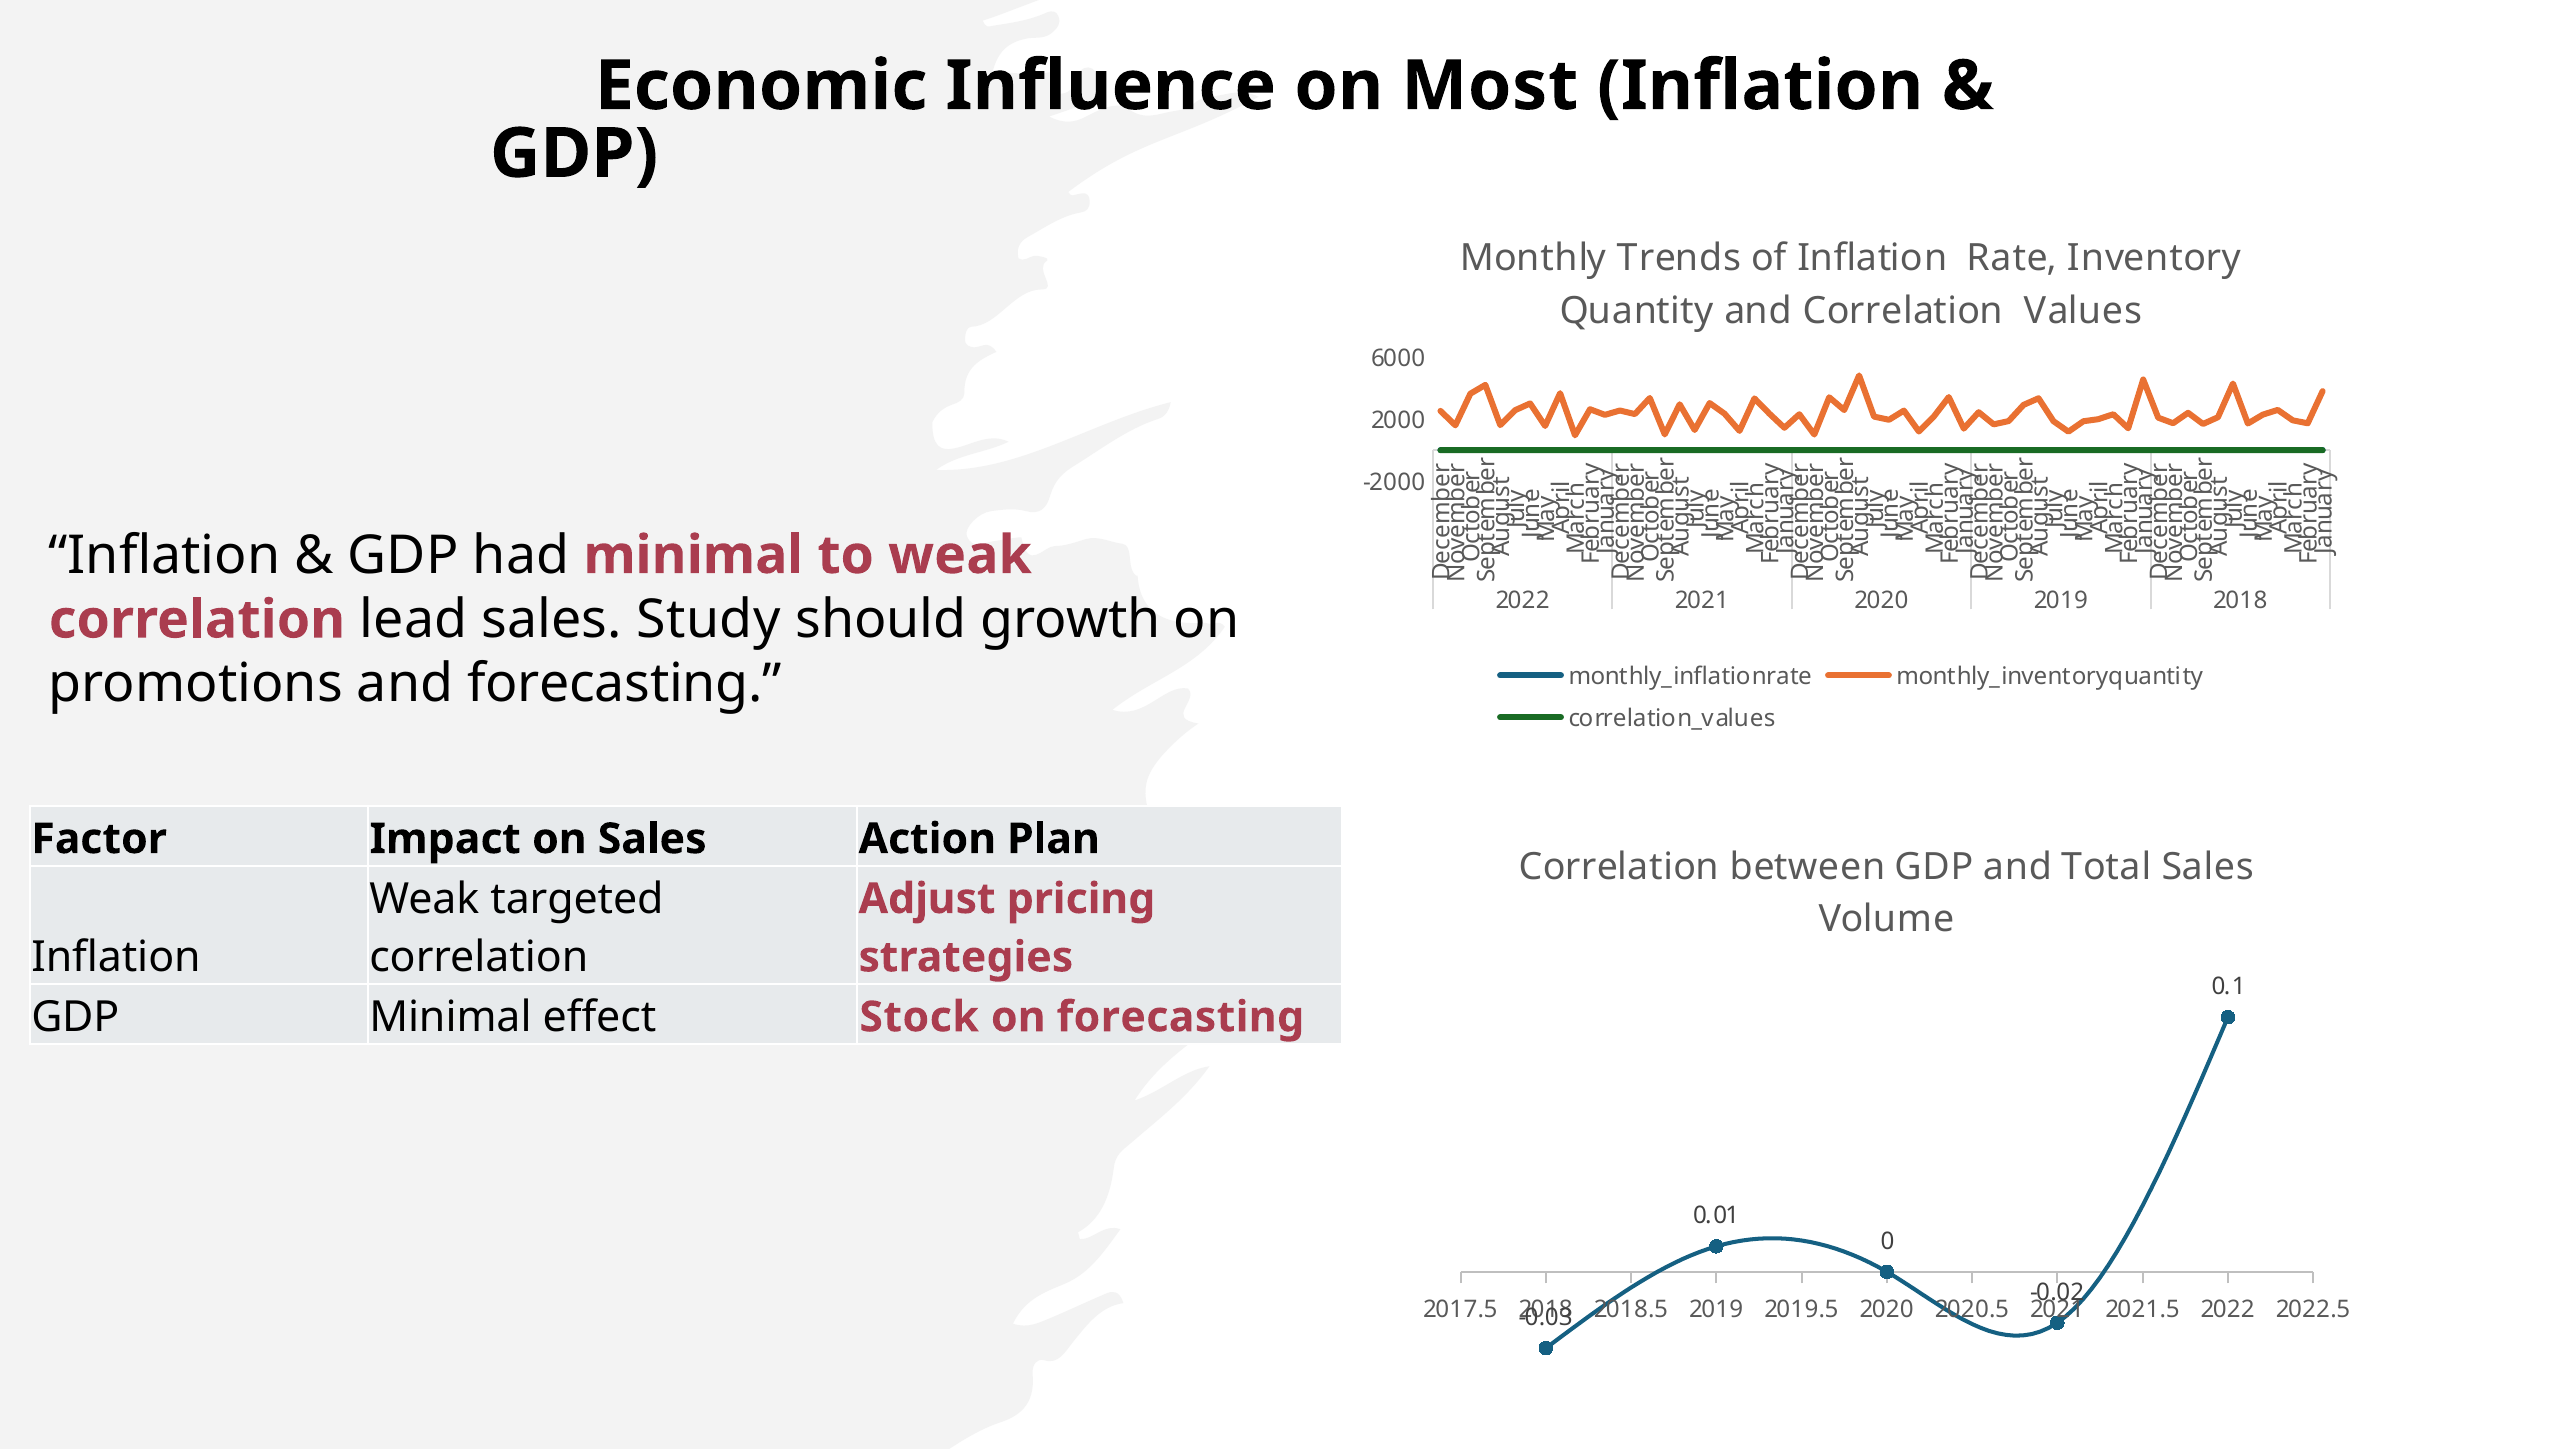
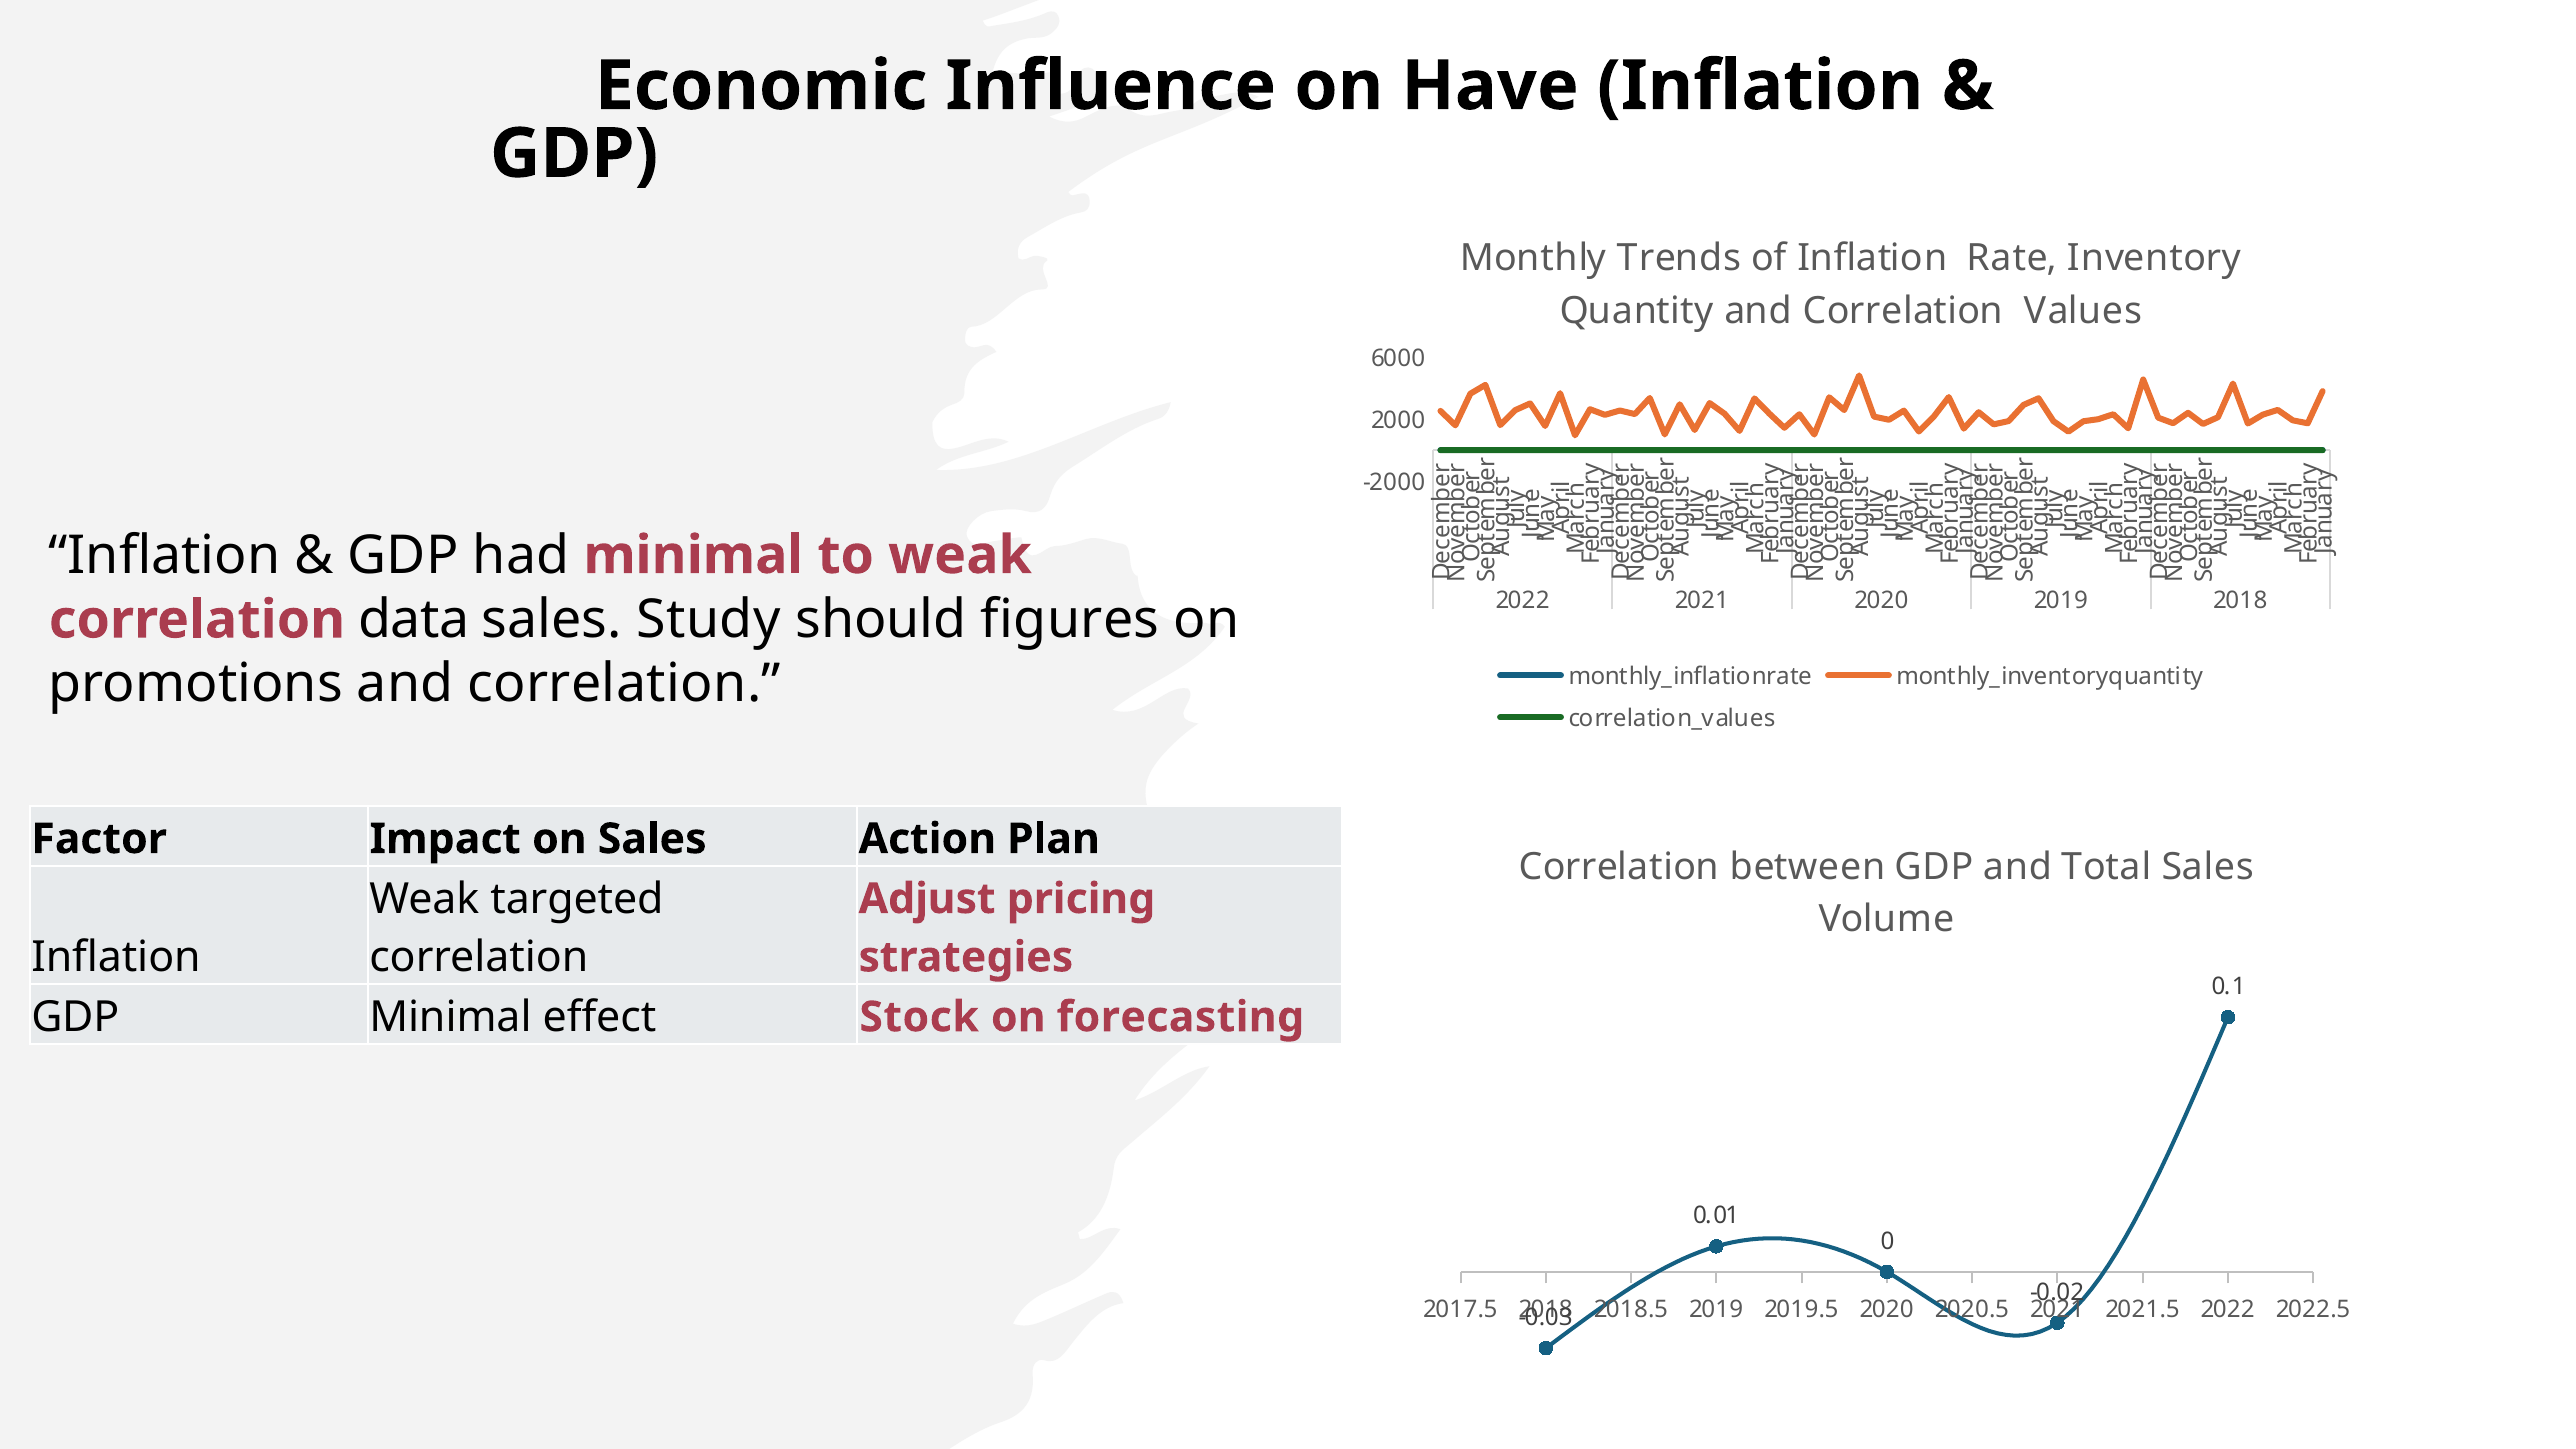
Most: Most -> Have
lead: lead -> data
growth: growth -> figures
promotions and forecasting: forecasting -> correlation
